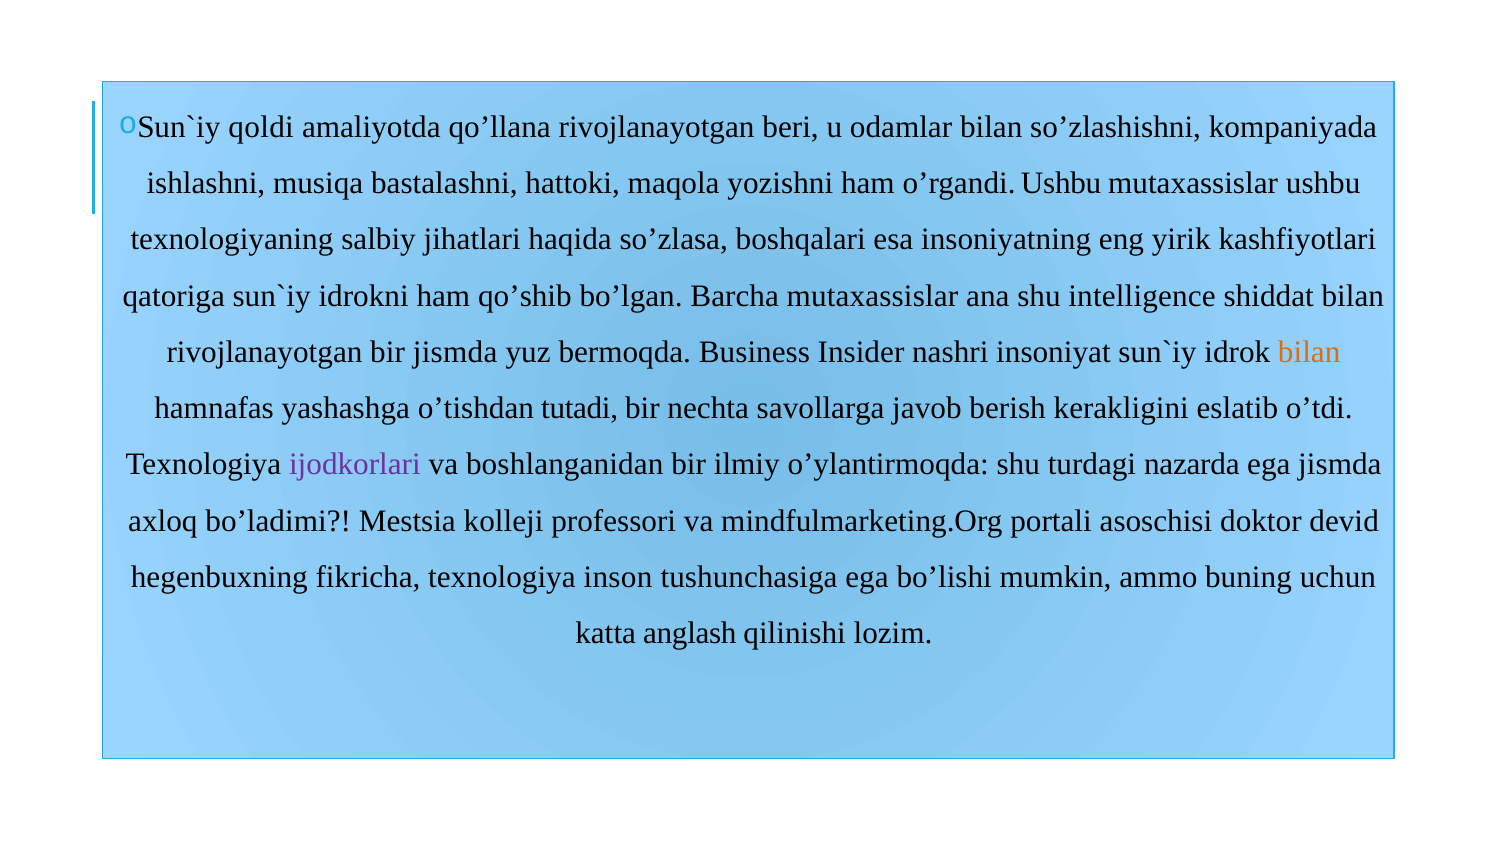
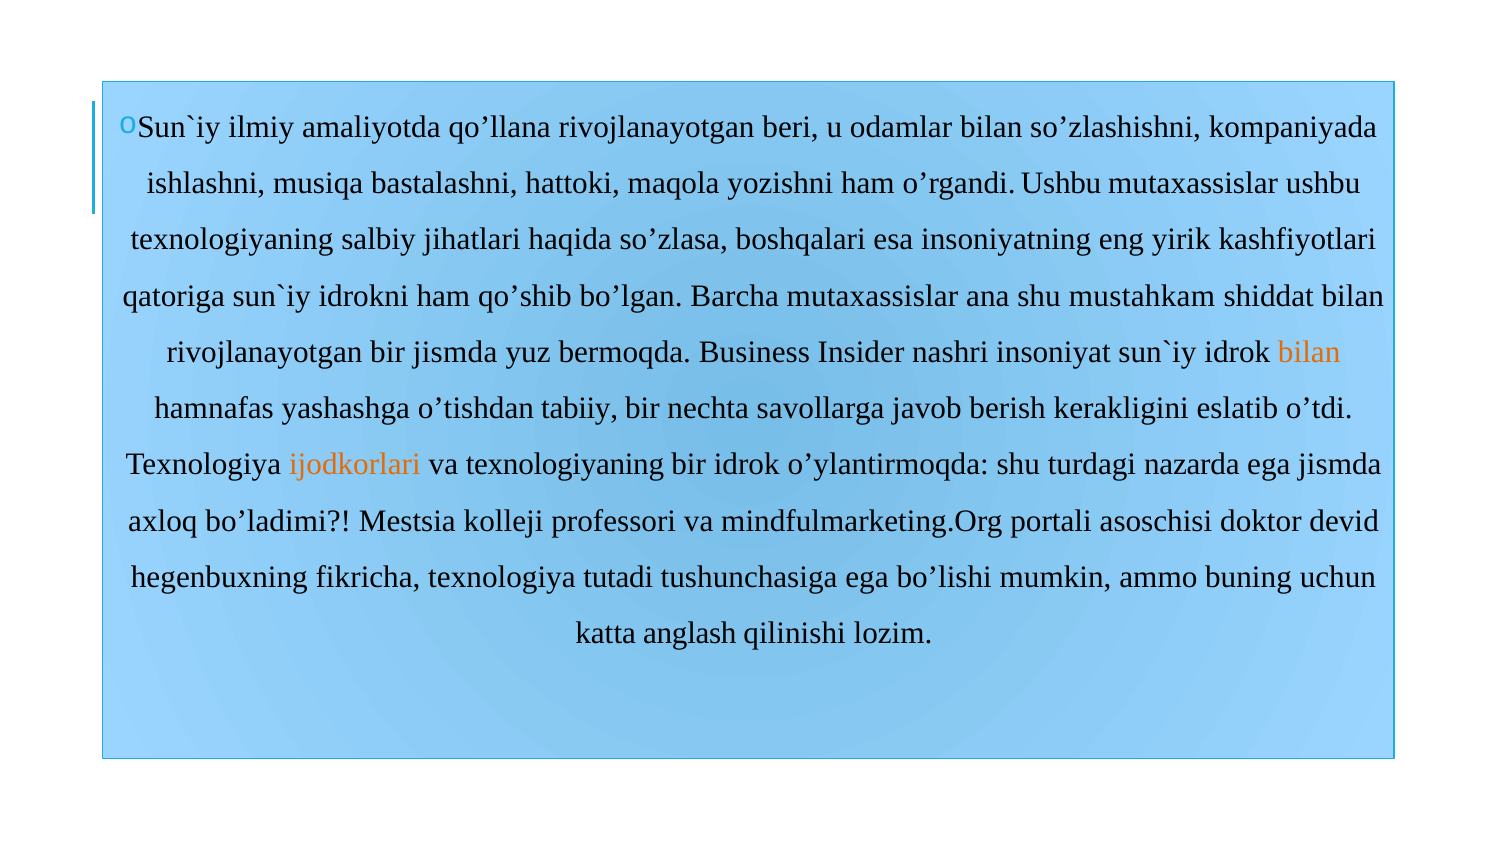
qoldi: qoldi -> ilmiy
intelligence: intelligence -> mustahkam
tutadi: tutadi -> tabiiy
ijodkorlari colour: purple -> orange
va boshlanganidan: boshlanganidan -> teхnologiyaning
bir ilmiy: ilmiy -> idrok
inson: inson -> tutadi
